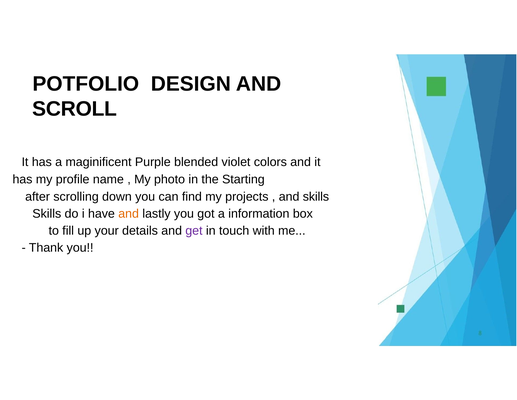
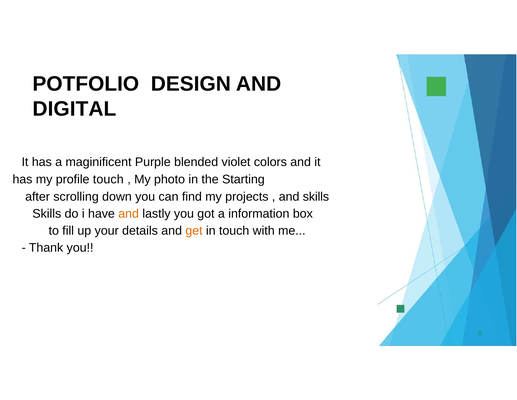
SCROLL: SCROLL -> DIGITAL
profile name: name -> touch
get colour: purple -> orange
